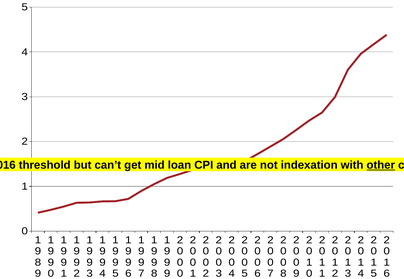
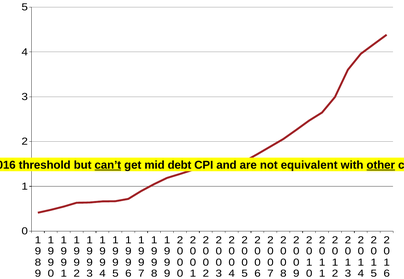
can’t underline: none -> present
loan: loan -> debt
indexation: indexation -> equivalent
